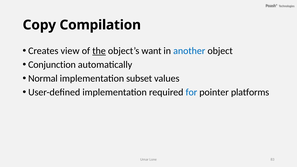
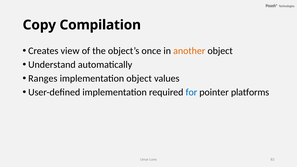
the underline: present -> none
want: want -> once
another colour: blue -> orange
Conjunction: Conjunction -> Understand
Normal: Normal -> Ranges
implementation subset: subset -> object
